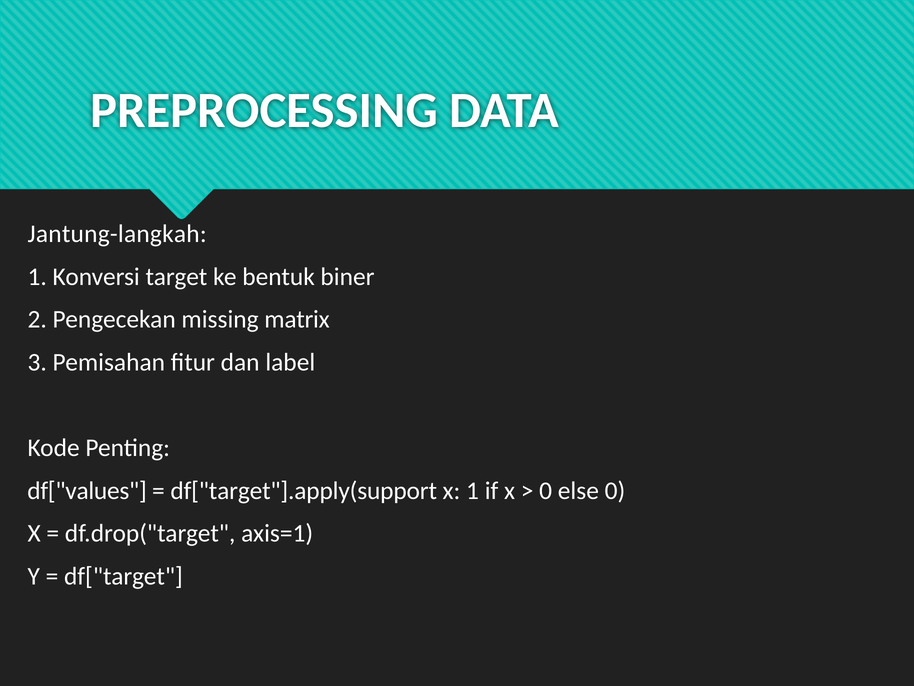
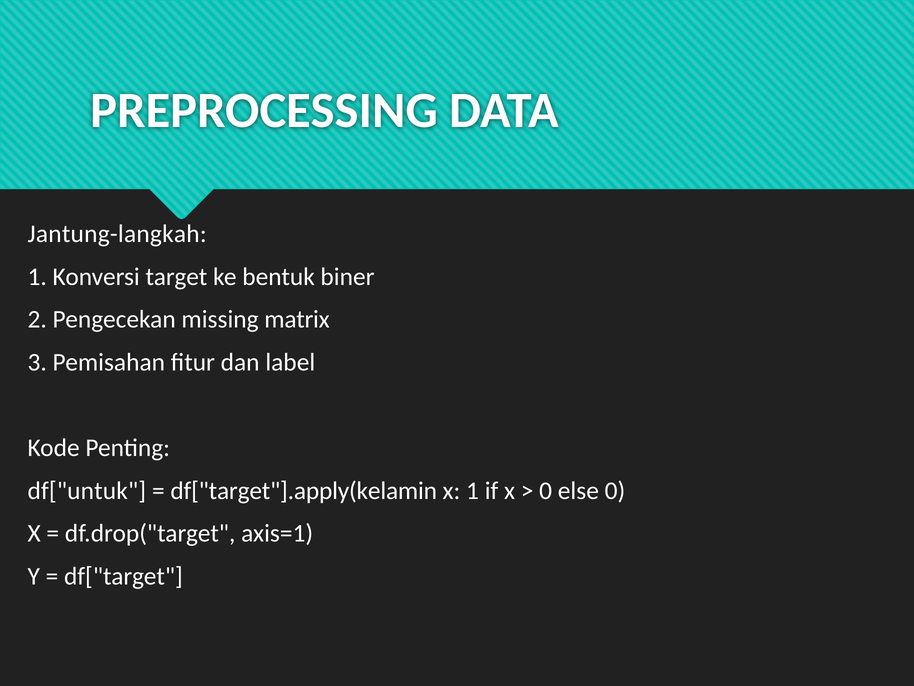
df["values: df["values -> df["untuk
df["target"].apply(support: df["target"].apply(support -> df["target"].apply(kelamin
